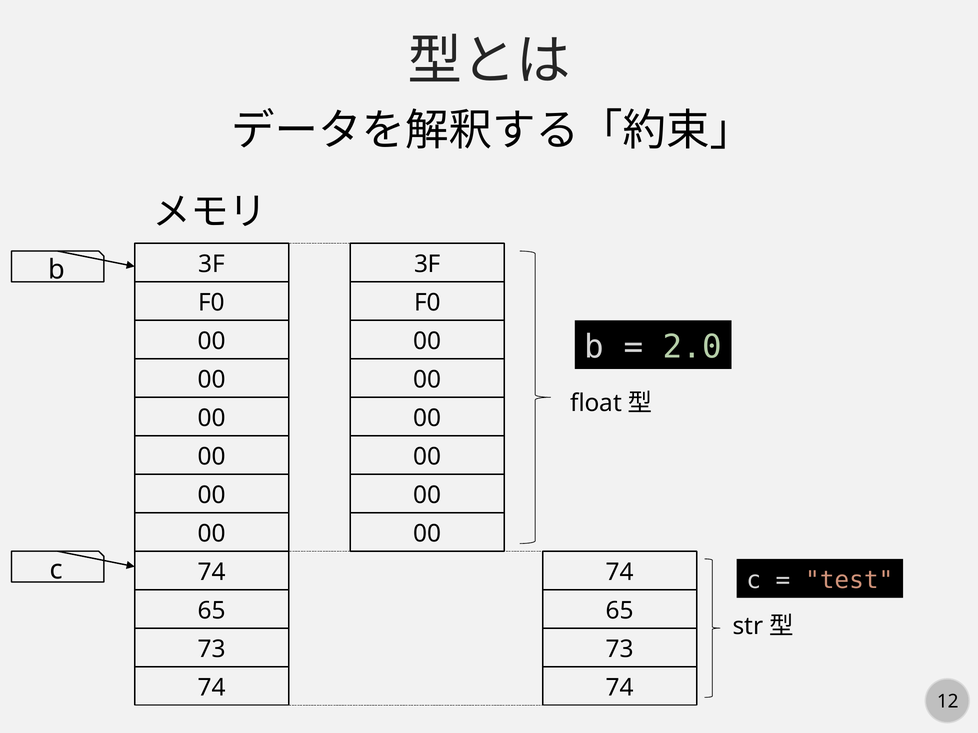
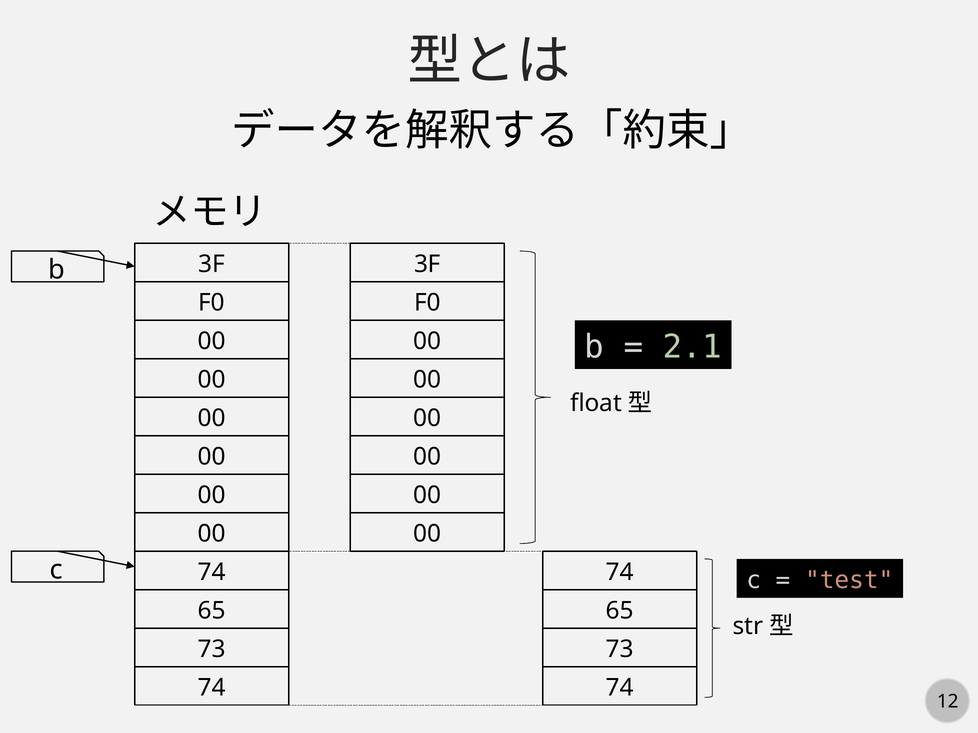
2.0: 2.0 -> 2.1
